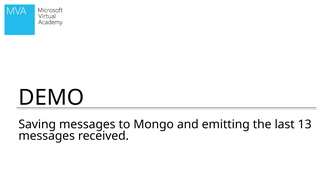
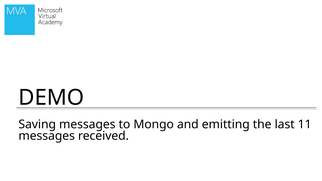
13: 13 -> 11
